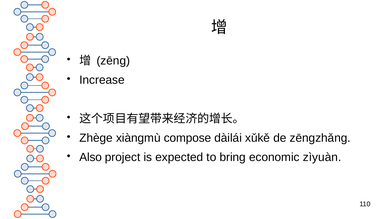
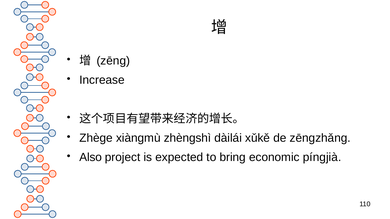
compose: compose -> zhèngshì
zìyuàn: zìyuàn -> píngjià
